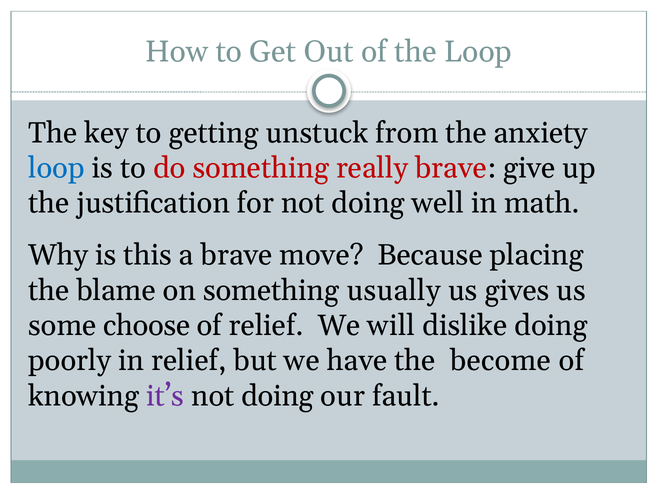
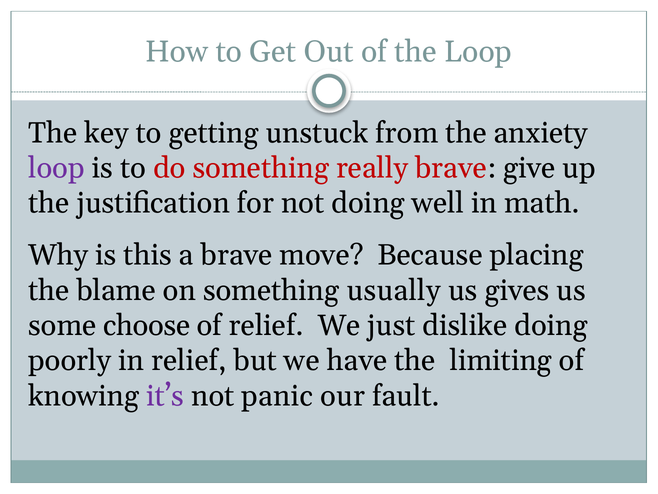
loop at (56, 168) colour: blue -> purple
will: will -> just
become: become -> limiting
doing at (278, 395): doing -> panic
